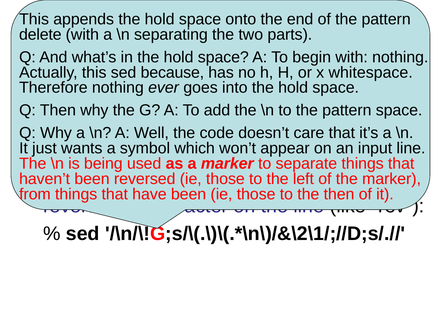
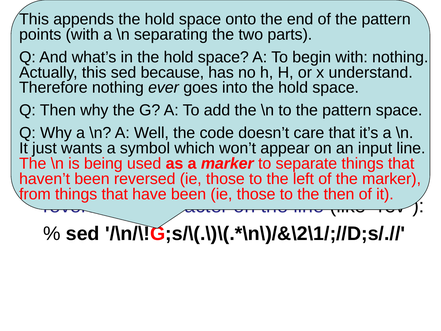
delete: delete -> points
whitespace: whitespace -> understand
